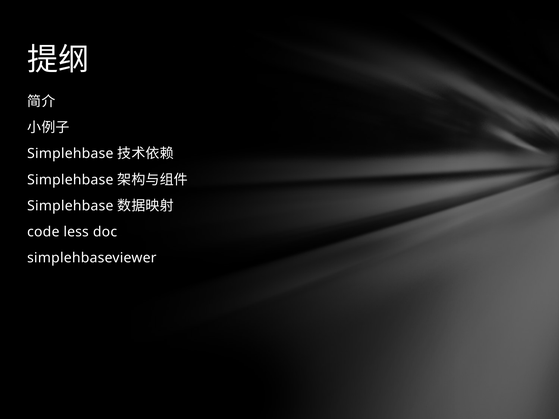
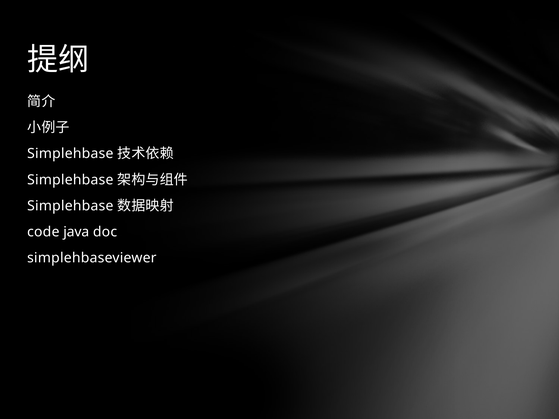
less: less -> java
